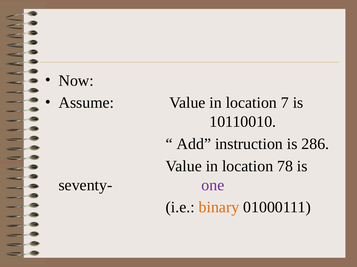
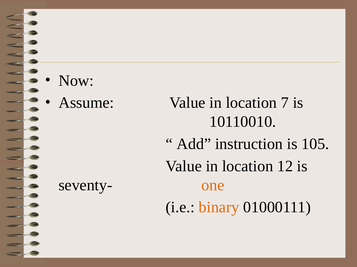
286: 286 -> 105
78: 78 -> 12
one colour: purple -> orange
